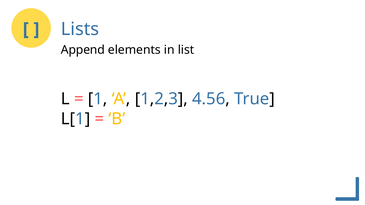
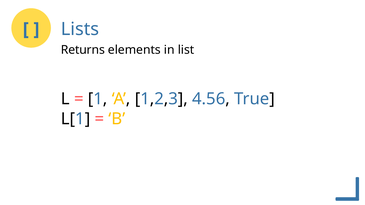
Append: Append -> Returns
